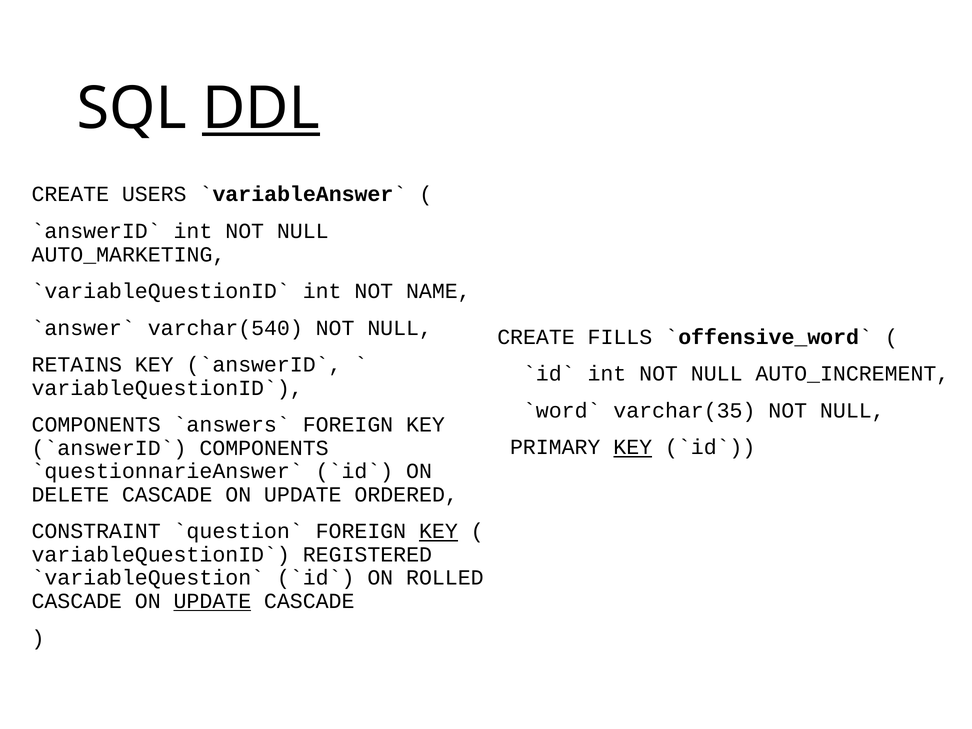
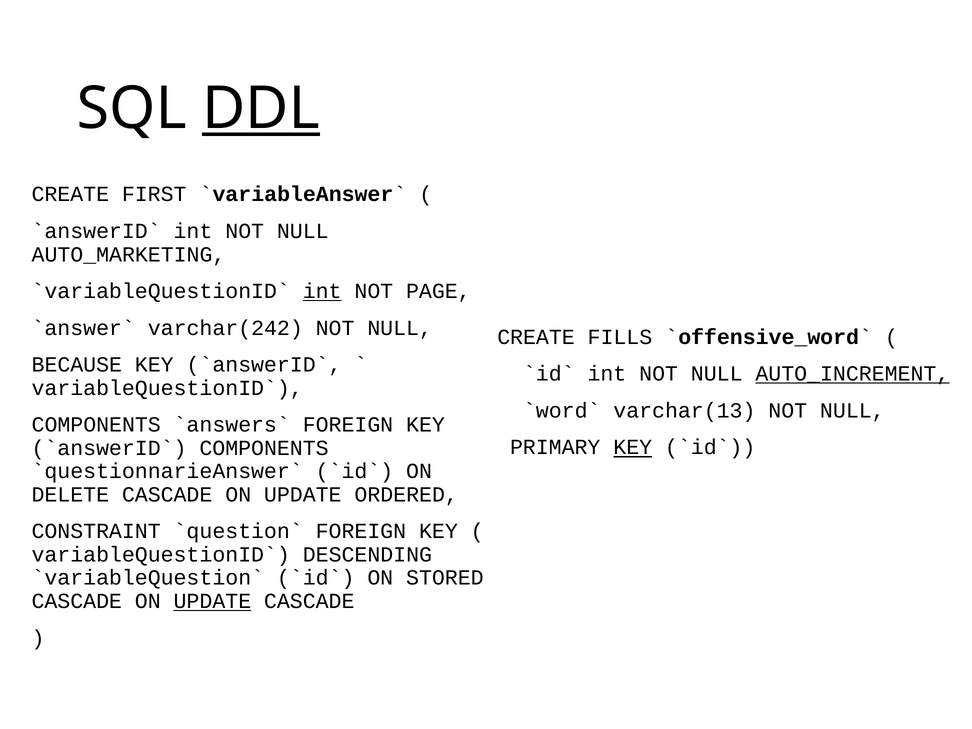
USERS: USERS -> FIRST
int at (322, 291) underline: none -> present
NAME: NAME -> PAGE
varchar(540: varchar(540 -> varchar(242
RETAINS: RETAINS -> BECAUSE
AUTO_INCREMENT underline: none -> present
varchar(35: varchar(35 -> varchar(13
KEY at (438, 531) underline: present -> none
REGISTERED: REGISTERED -> DESCENDING
ROLLED: ROLLED -> STORED
